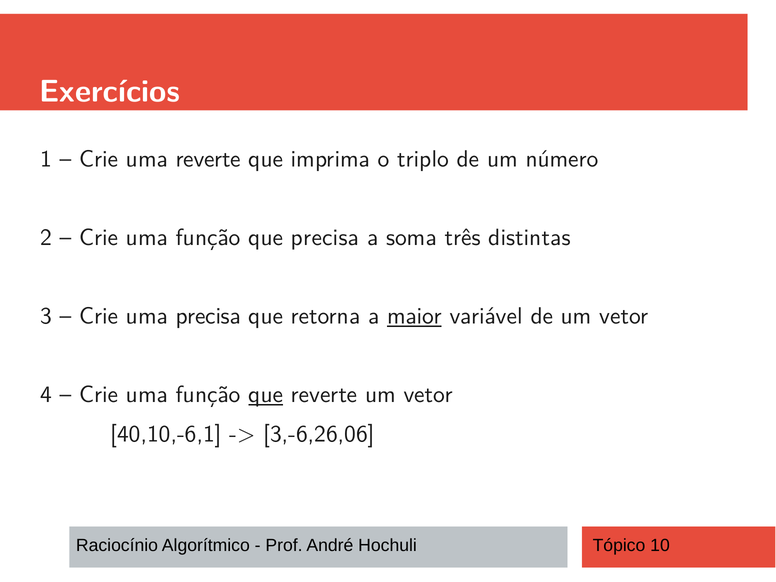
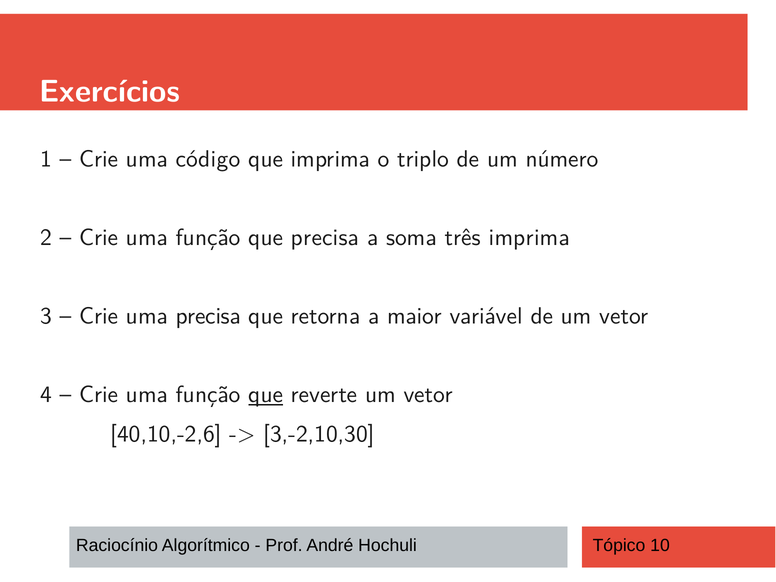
uma reverte: reverte -> código
três distintas: distintas -> imprima
maior underline: present -> none
40,10,-6,1: 40,10,-6,1 -> 40,10,-2,6
3,-6,26,06: 3,-6,26,06 -> 3,-2,10,30
